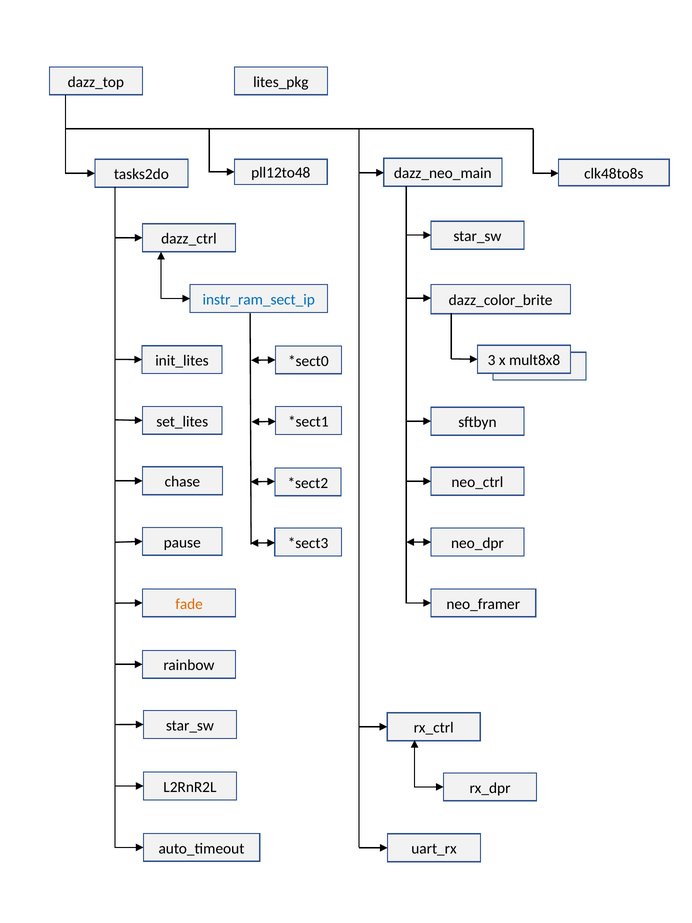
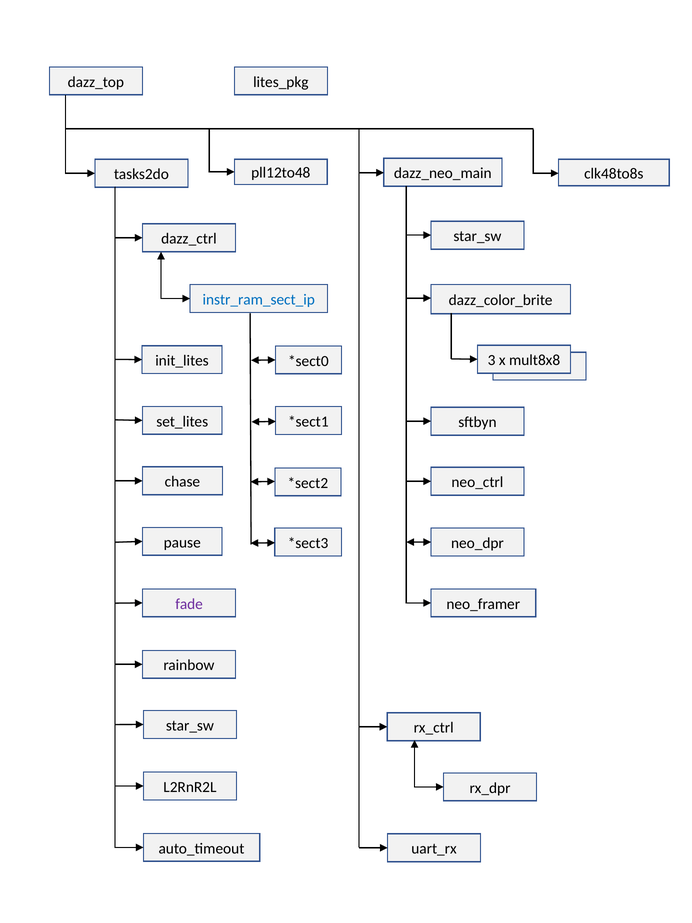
fade colour: orange -> purple
